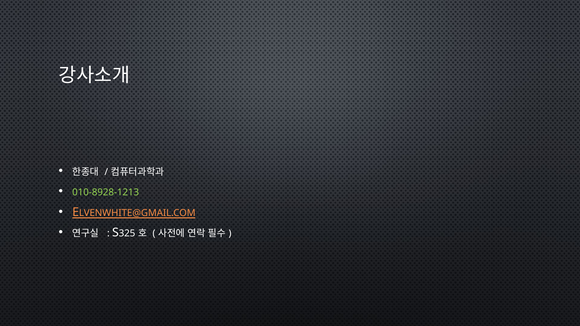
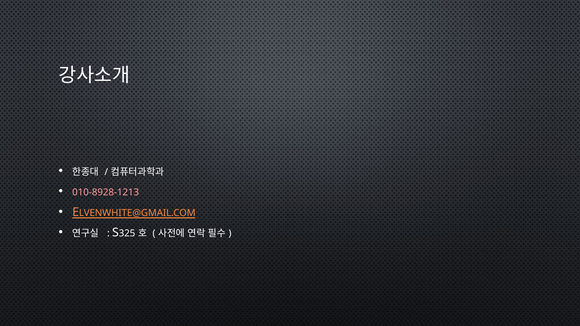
010-8928-1213 colour: light green -> pink
